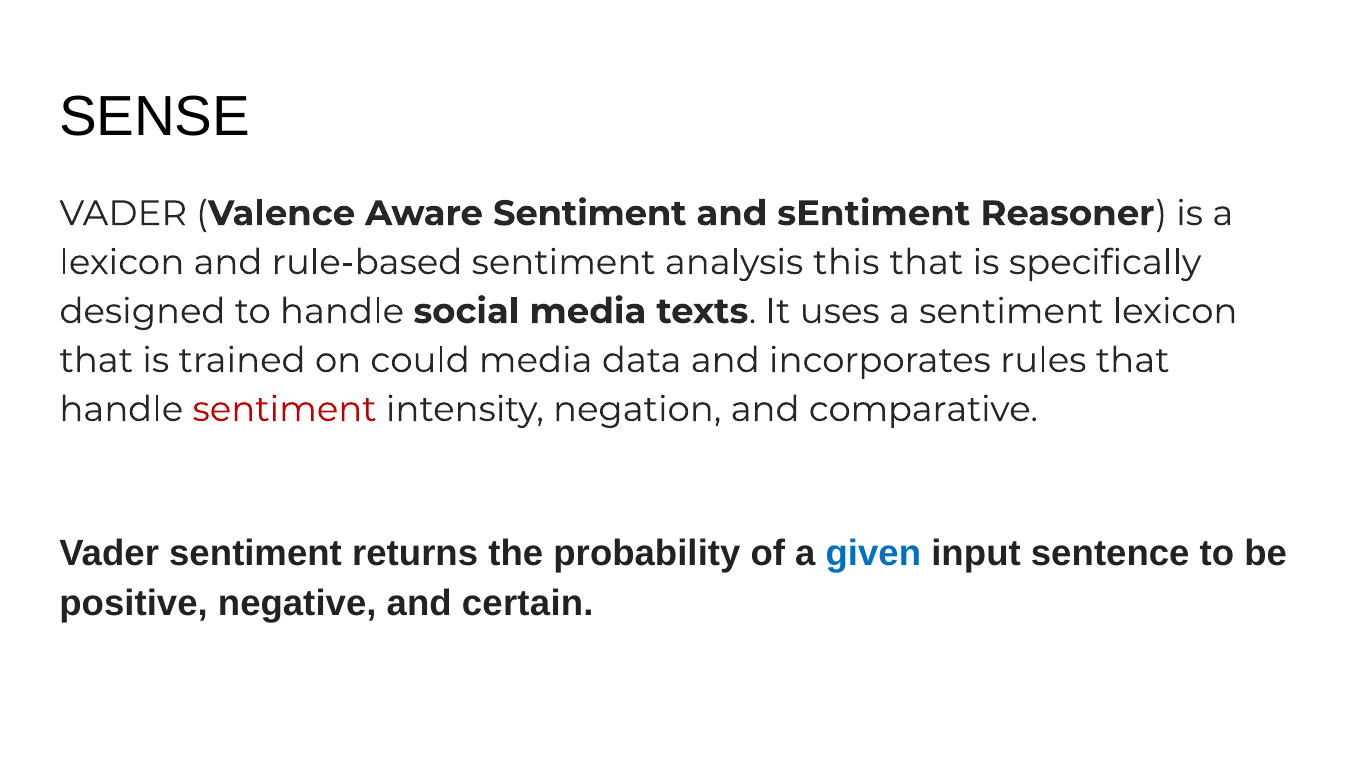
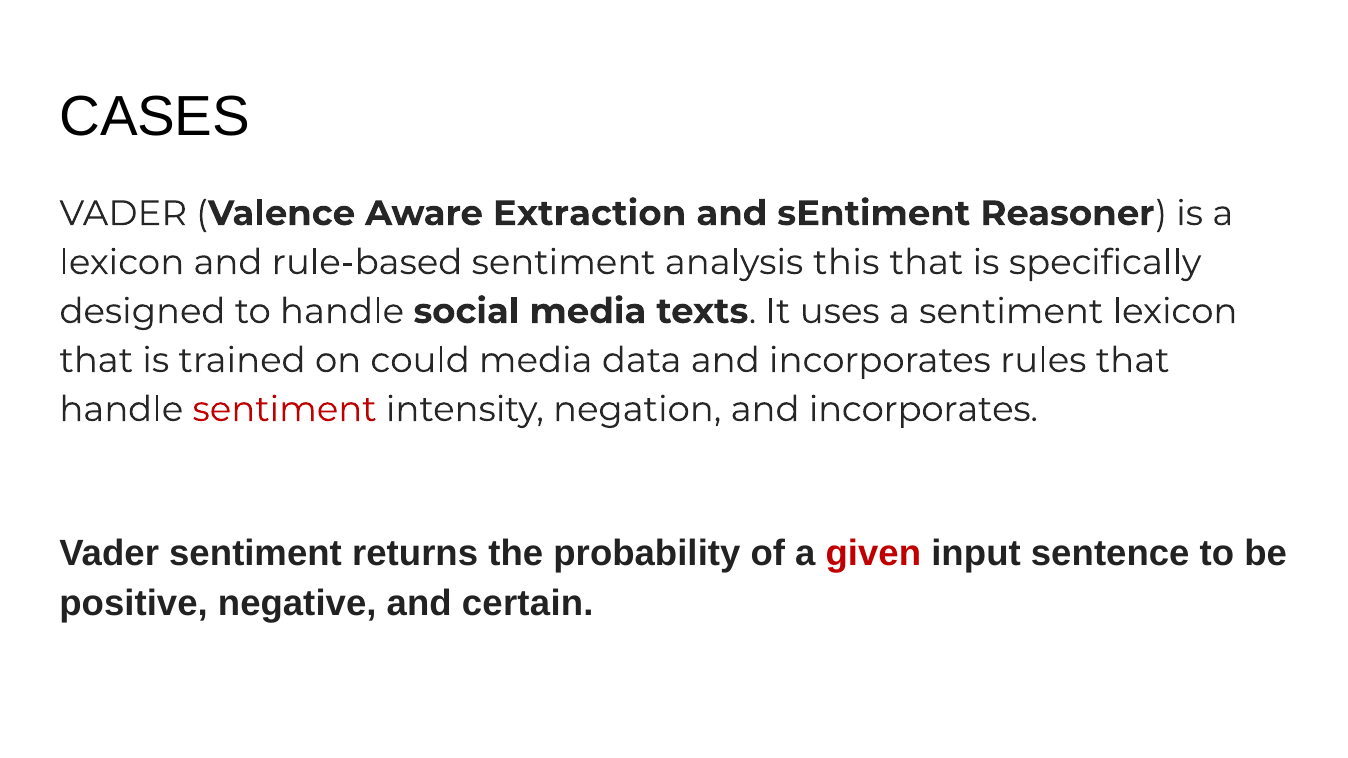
SENSE: SENSE -> CASES
Aware Sentiment: Sentiment -> Extraction
negation and comparative: comparative -> incorporates
given colour: blue -> red
